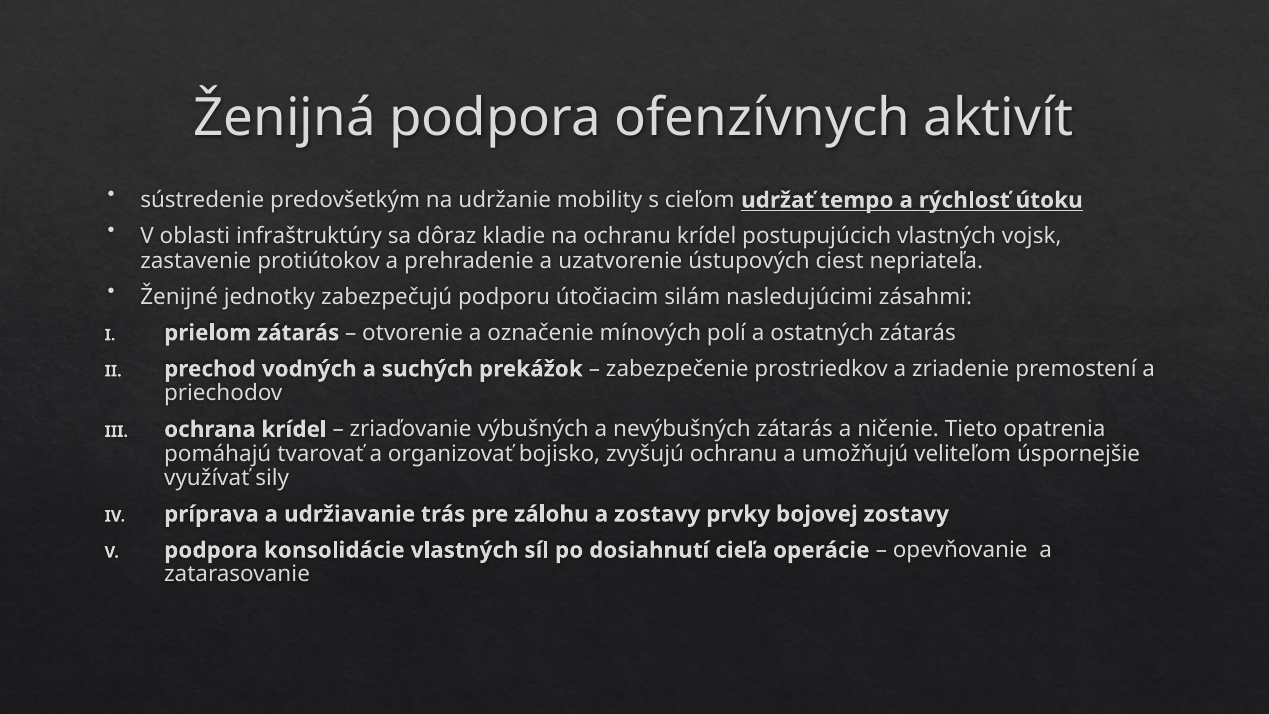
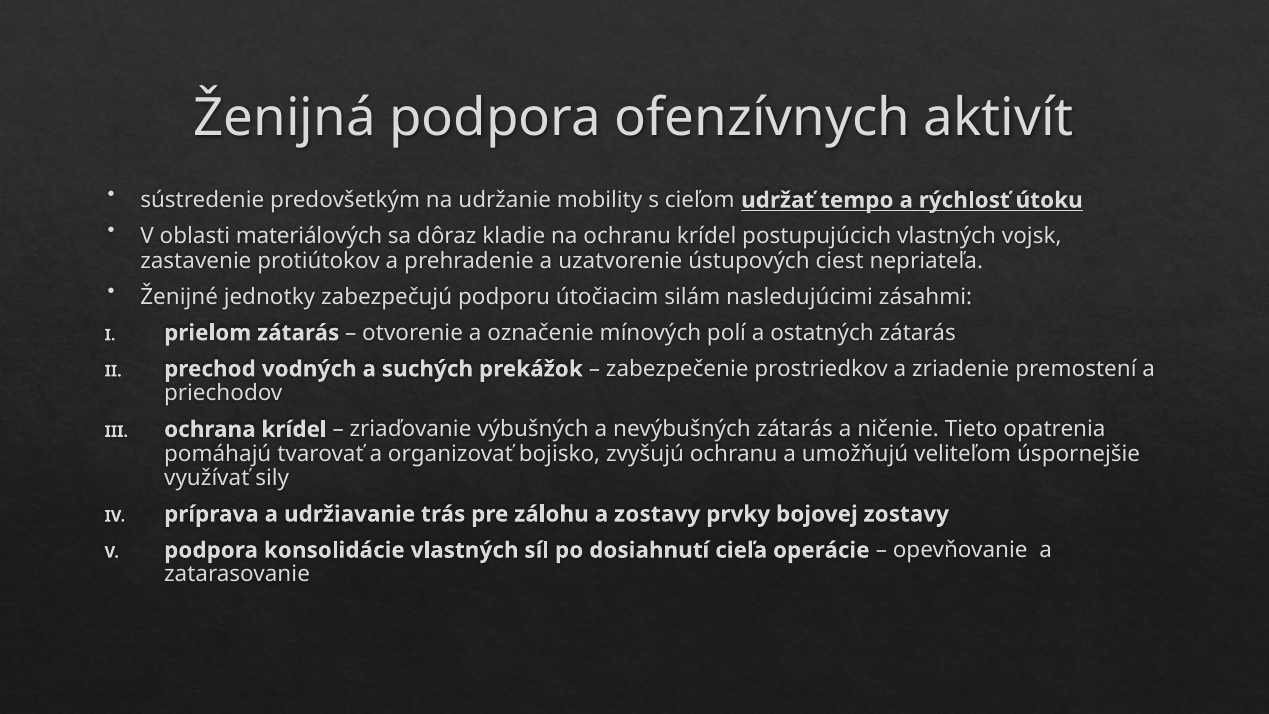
infraštruktúry: infraštruktúry -> materiálových
